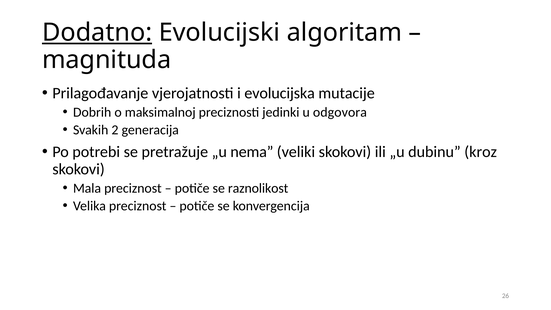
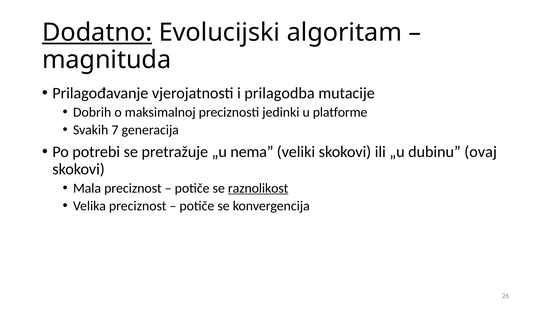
evolucijska: evolucijska -> prilagodba
odgovora: odgovora -> platforme
2: 2 -> 7
kroz: kroz -> ovaj
raznolikost underline: none -> present
